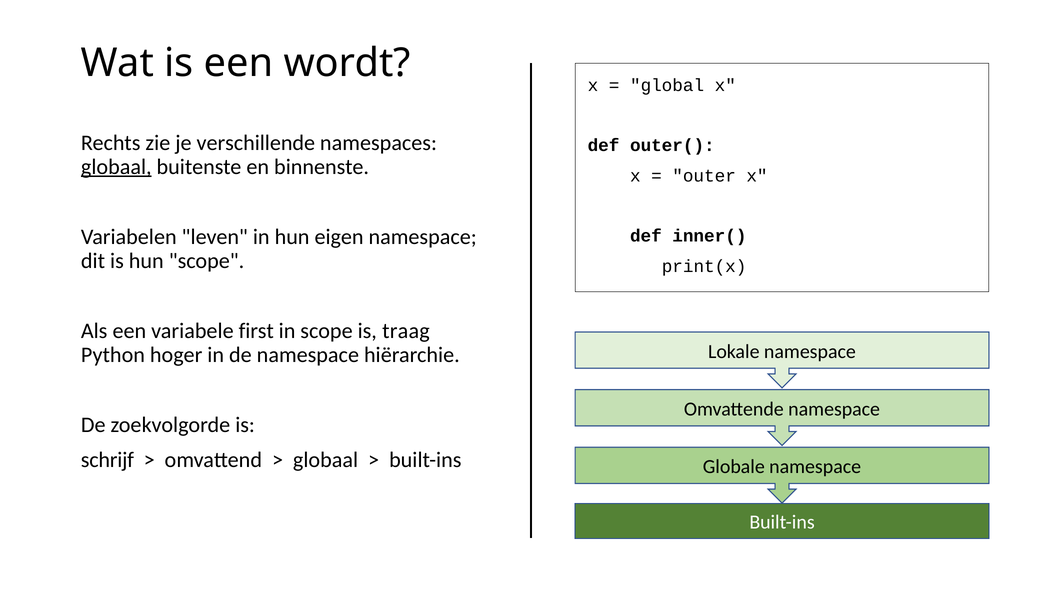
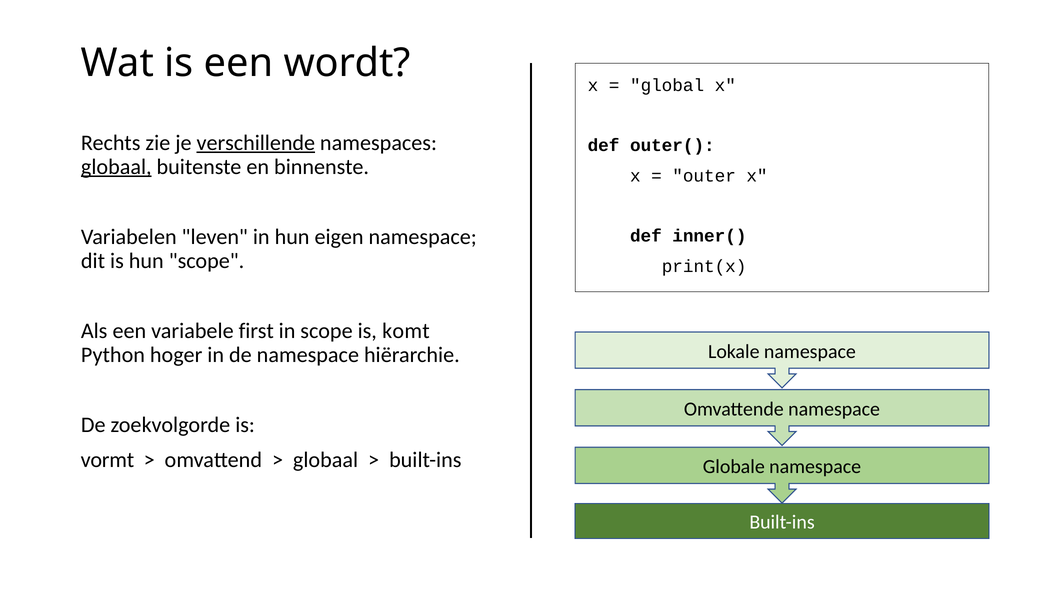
verschillende underline: none -> present
traag: traag -> komt
schrijf: schrijf -> vormt
